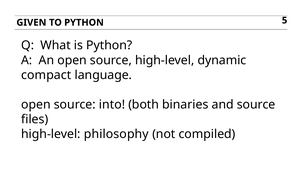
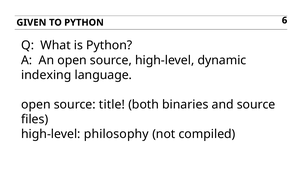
5: 5 -> 6
compact: compact -> indexing
into: into -> title
